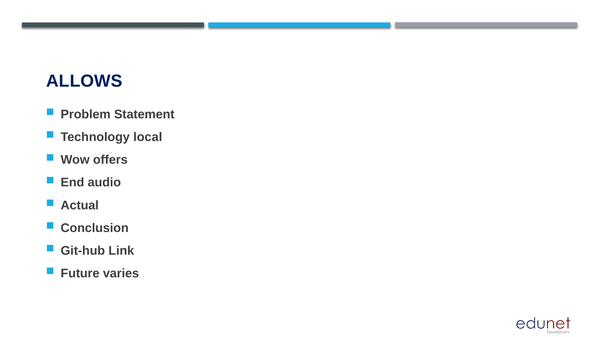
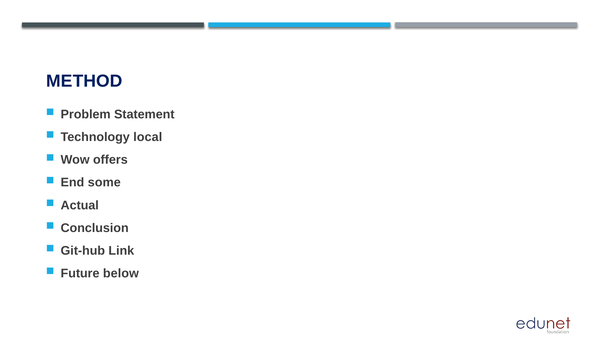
ALLOWS: ALLOWS -> METHOD
audio: audio -> some
varies: varies -> below
